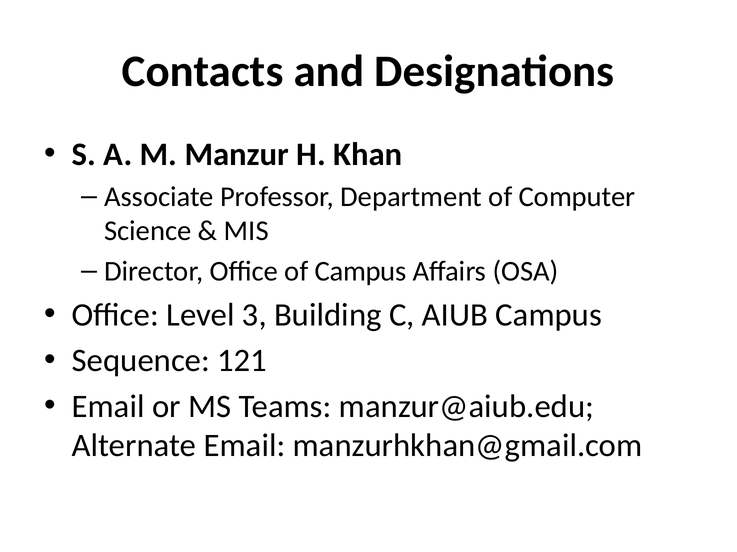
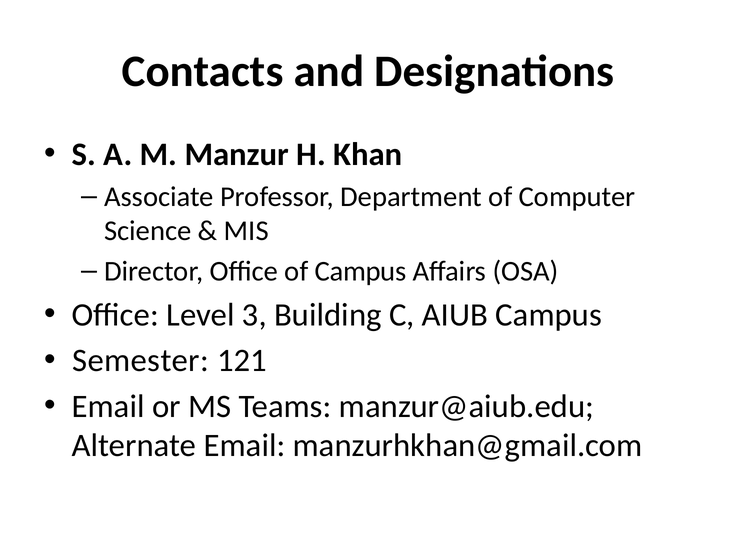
Sequence: Sequence -> Semester
